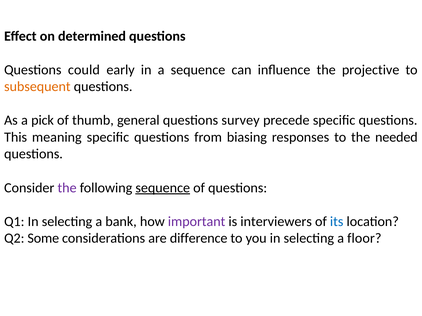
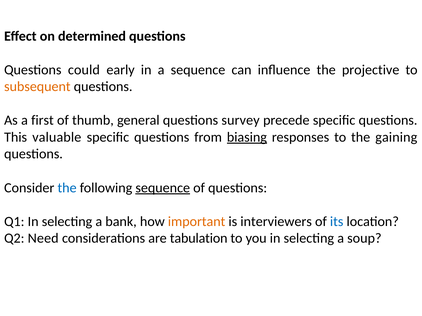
pick: pick -> first
meaning: meaning -> valuable
biasing underline: none -> present
needed: needed -> gaining
the at (67, 188) colour: purple -> blue
important colour: purple -> orange
Some: Some -> Need
difference: difference -> tabulation
floor: floor -> soup
